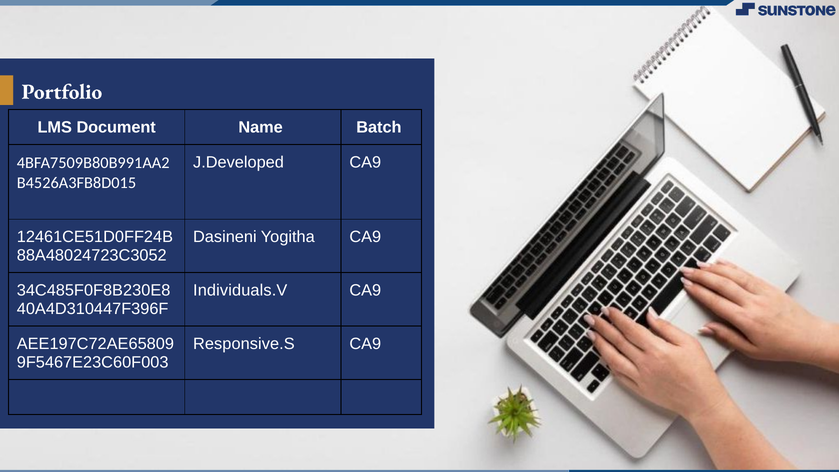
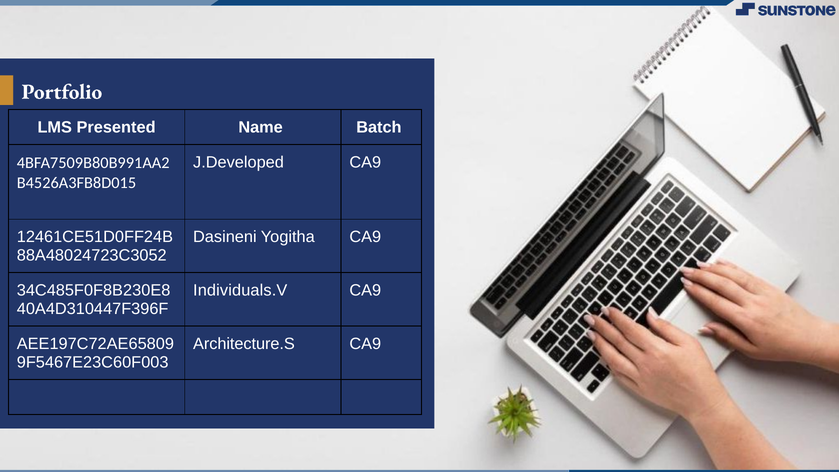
Document: Document -> Presented
Responsive.S: Responsive.S -> Architecture.S
